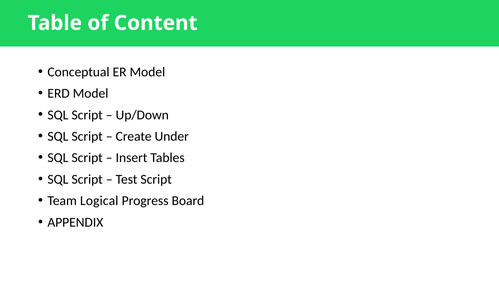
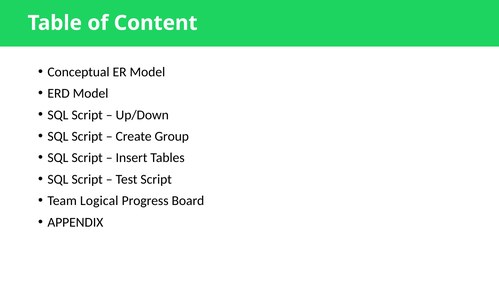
Under: Under -> Group
